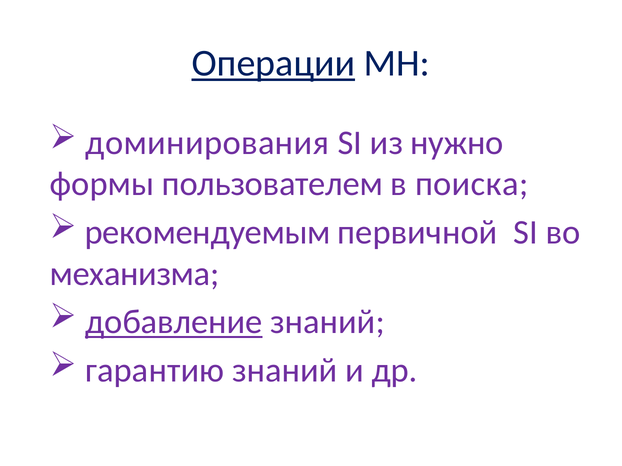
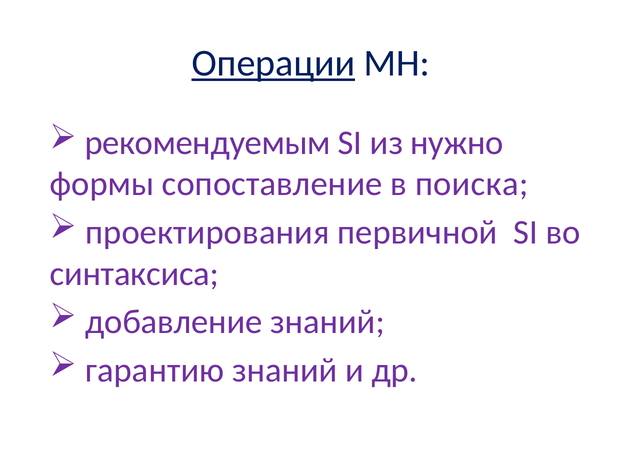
доминирования: доминирования -> рекомендуемым
пользователем: пользователем -> сопоставление
рекомендуемым: рекомендуемым -> проектирования
механизма: механизма -> синтаксиса
добавление underline: present -> none
